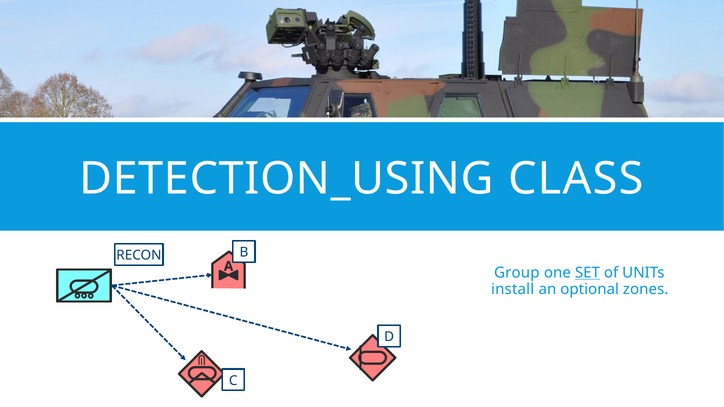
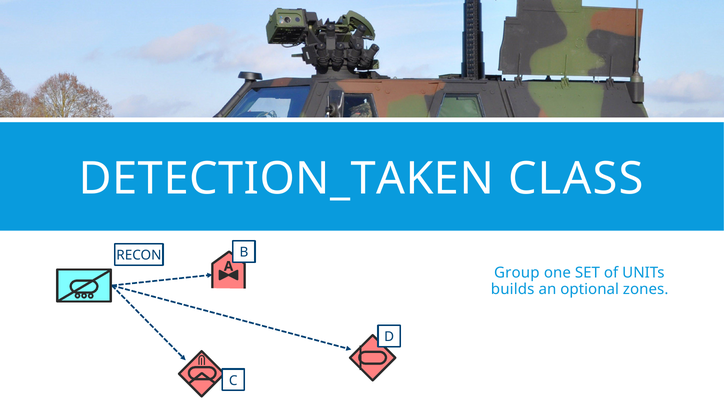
DETECTION_USING: DETECTION_USING -> DETECTION_TAKEN
SET underline: present -> none
install: install -> builds
